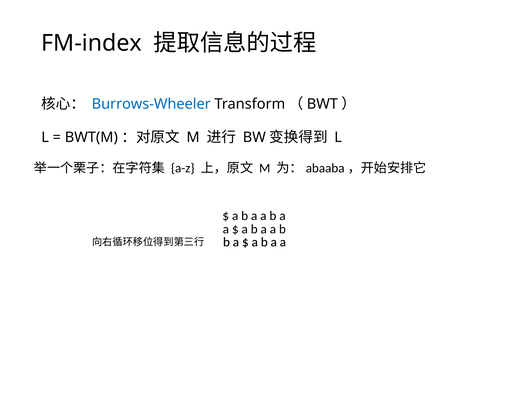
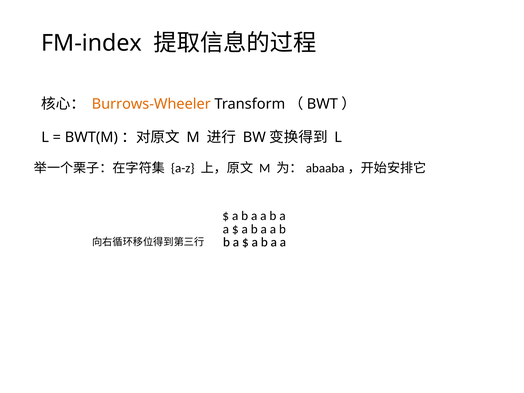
Burrows-Wheeler colour: blue -> orange
